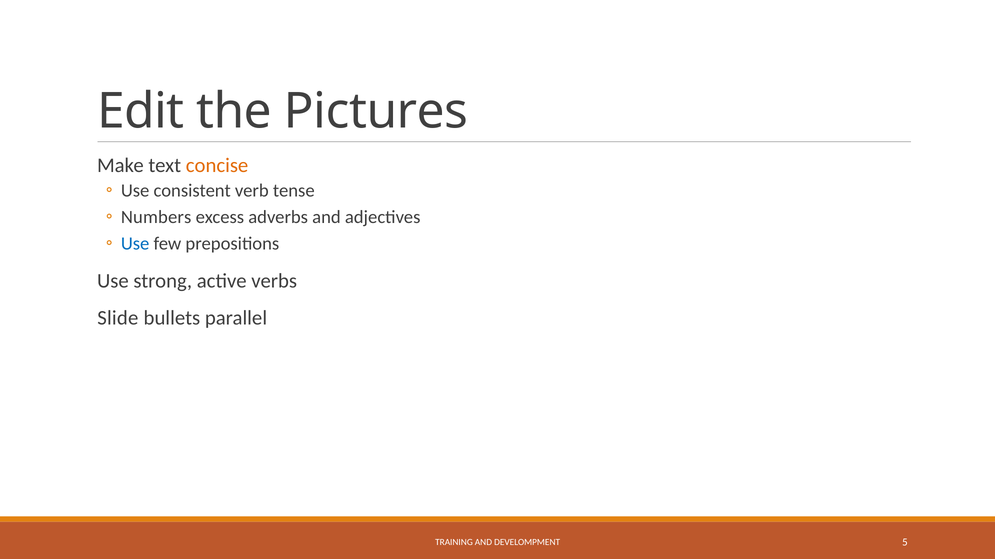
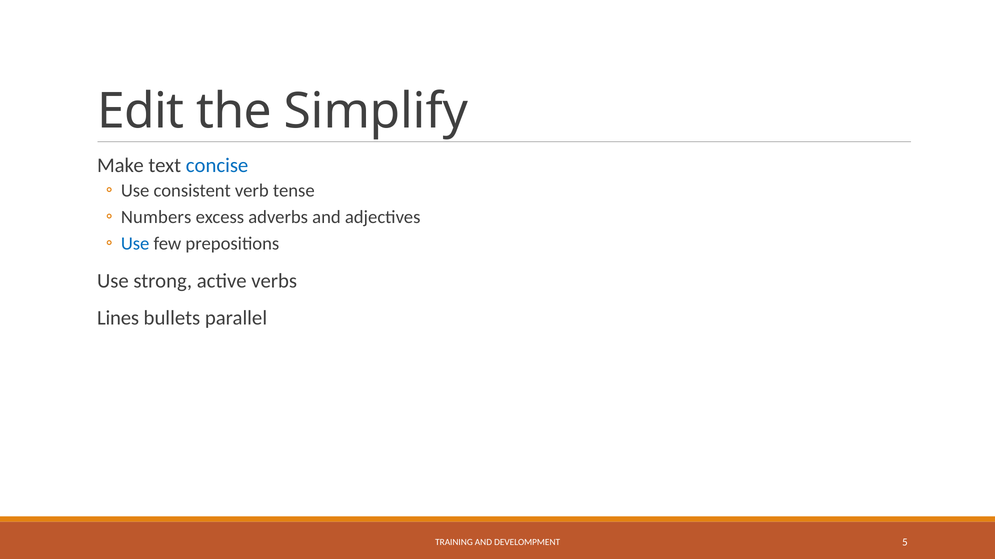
Pictures: Pictures -> Simplify
concise colour: orange -> blue
Slide: Slide -> Lines
